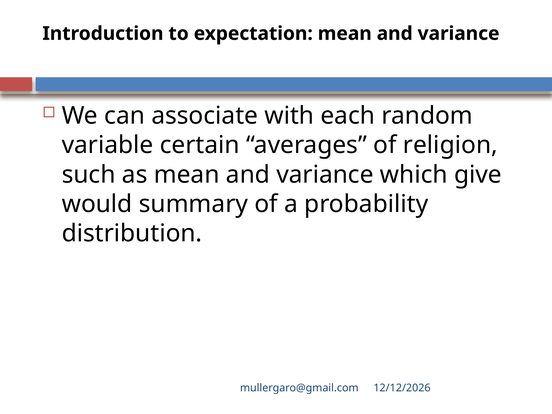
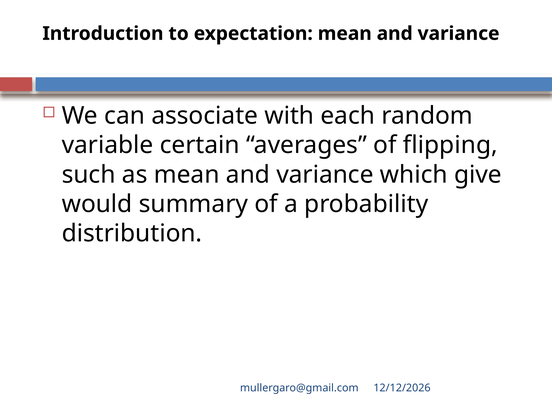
religion: religion -> flipping
